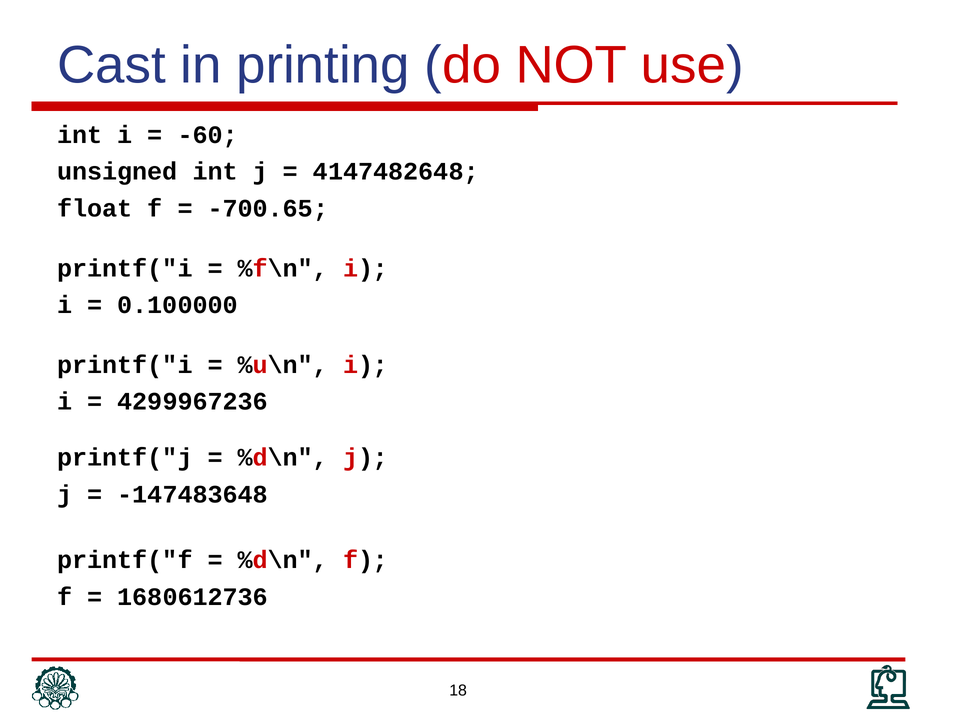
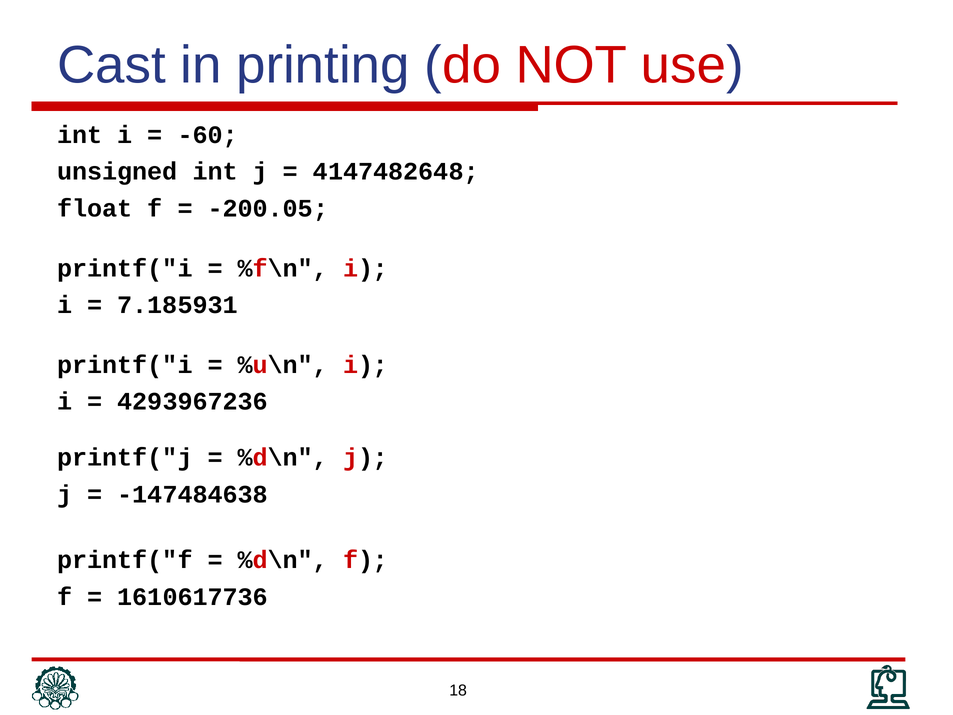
-700.65: -700.65 -> -200.05
0.100000: 0.100000 -> 7.185931
4299967236: 4299967236 -> 4293967236
-147483648: -147483648 -> -147484638
1680612736: 1680612736 -> 1610617736
